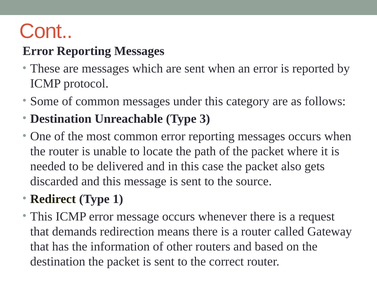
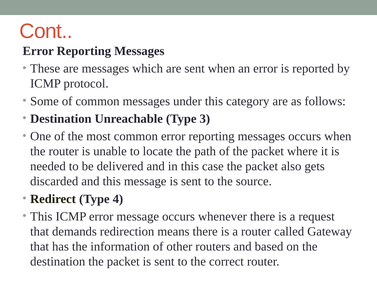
1: 1 -> 4
